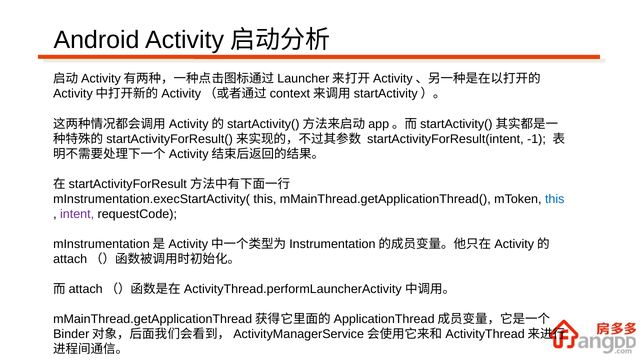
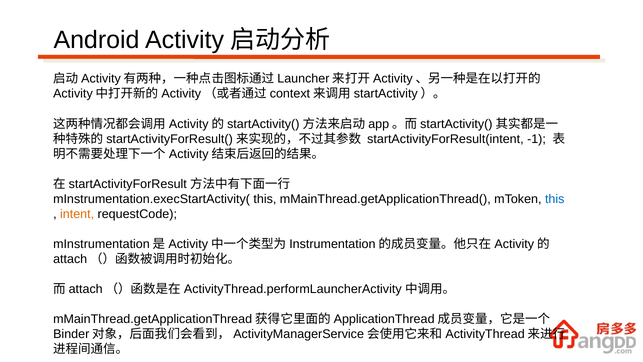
intent colour: purple -> orange
